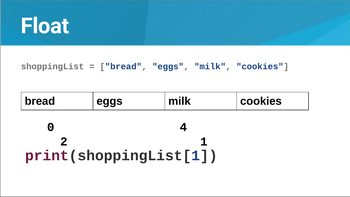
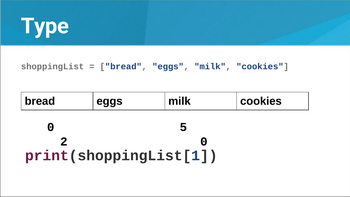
Float: Float -> Type
4: 4 -> 5
2 1: 1 -> 0
